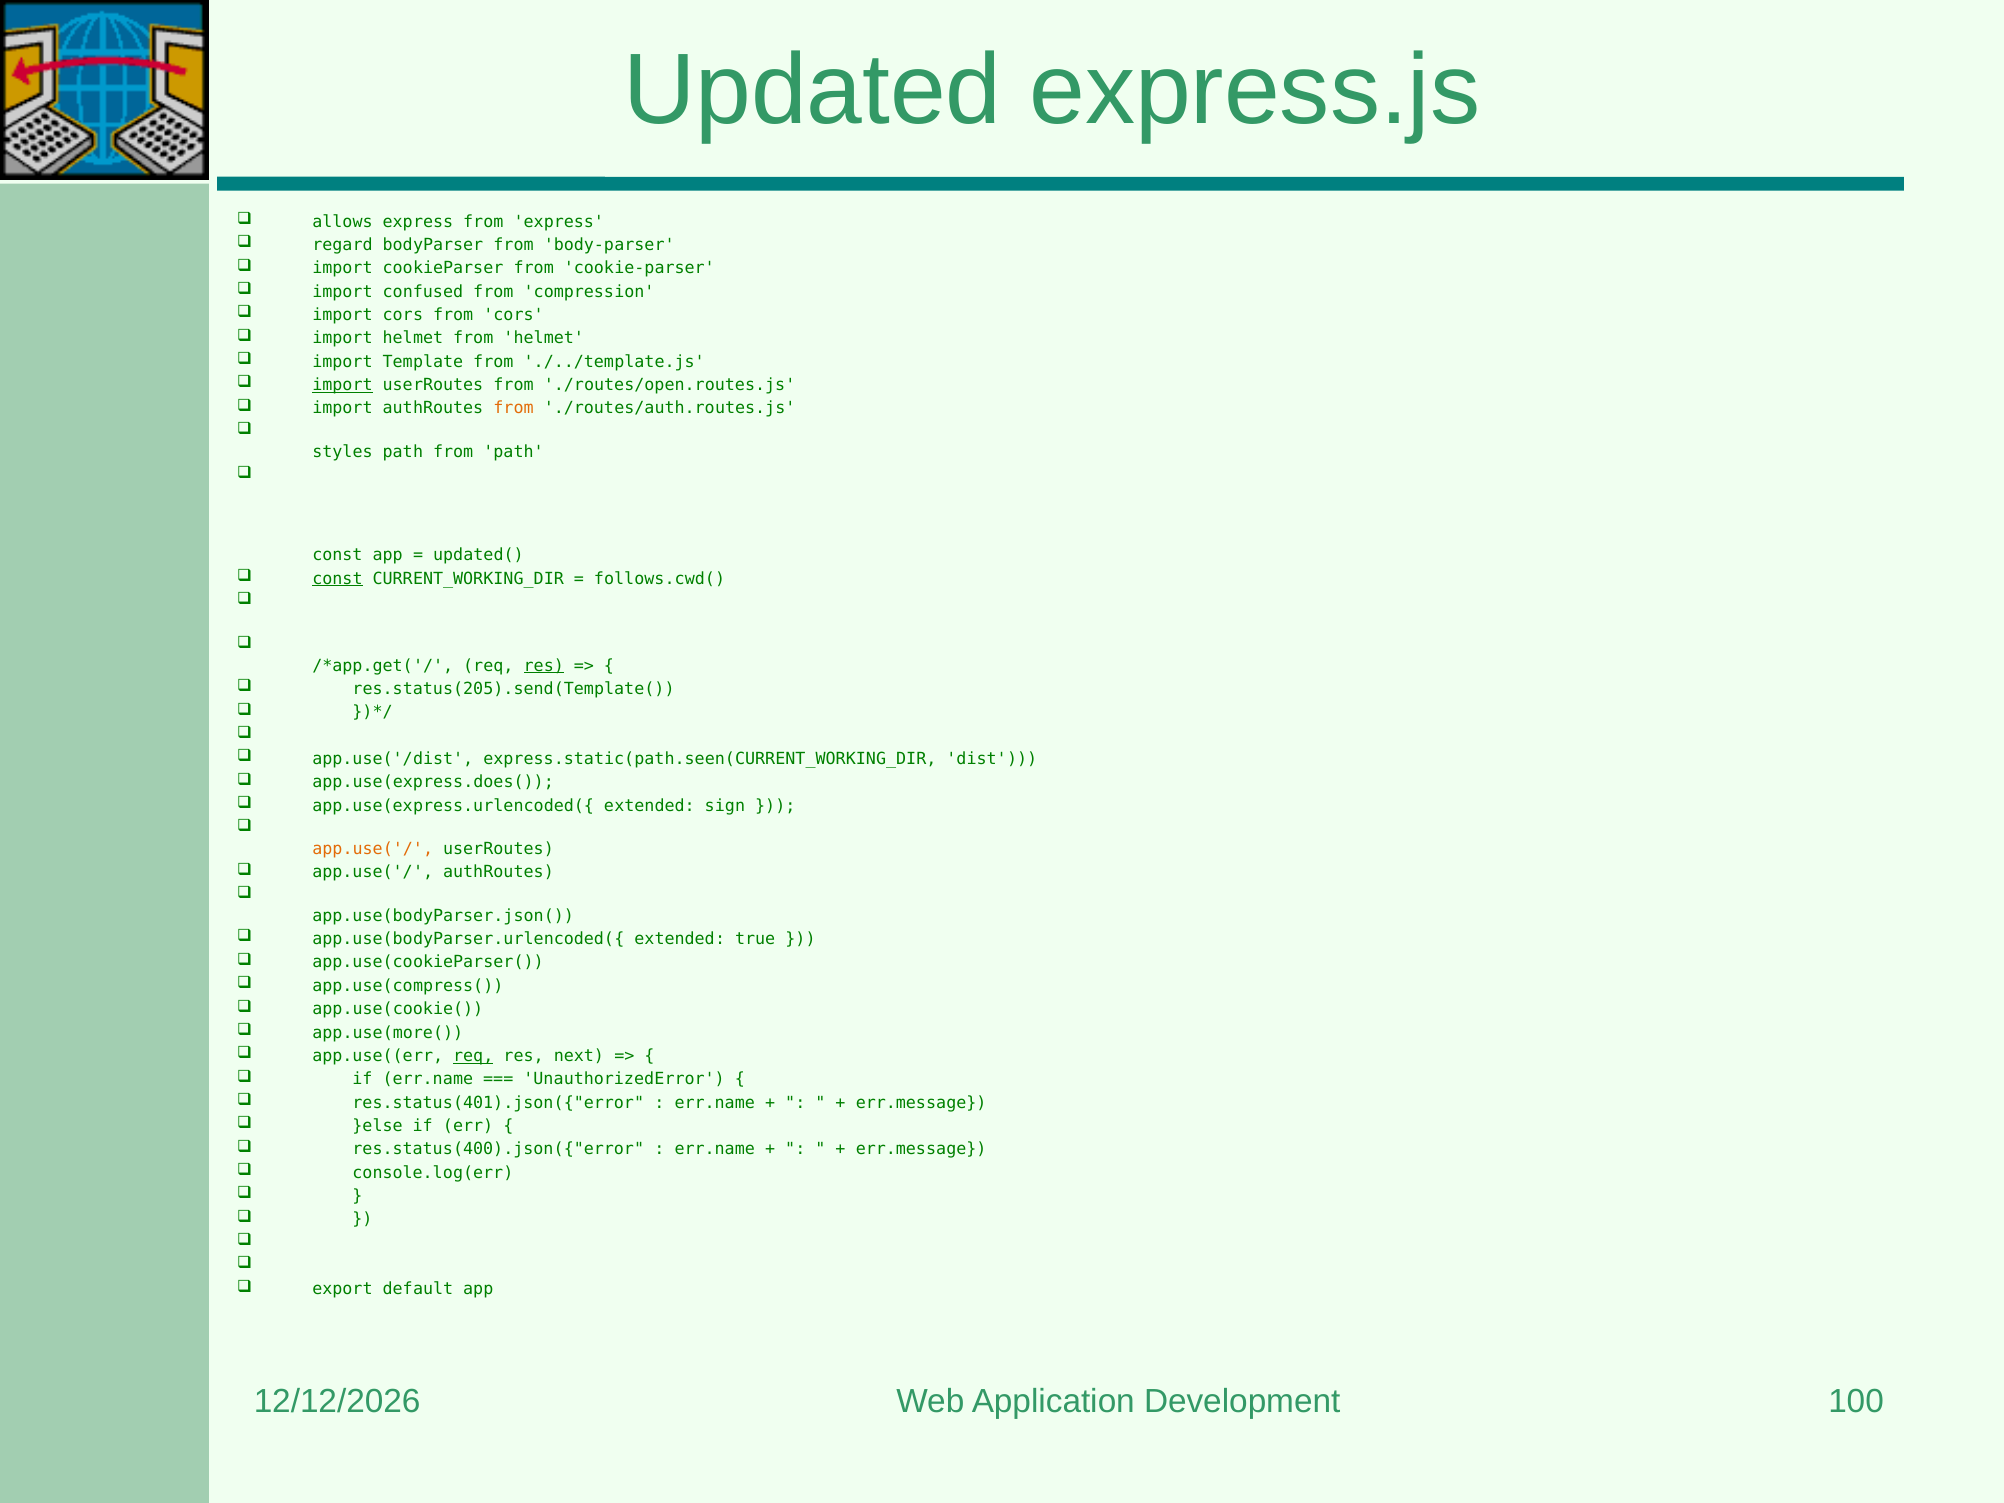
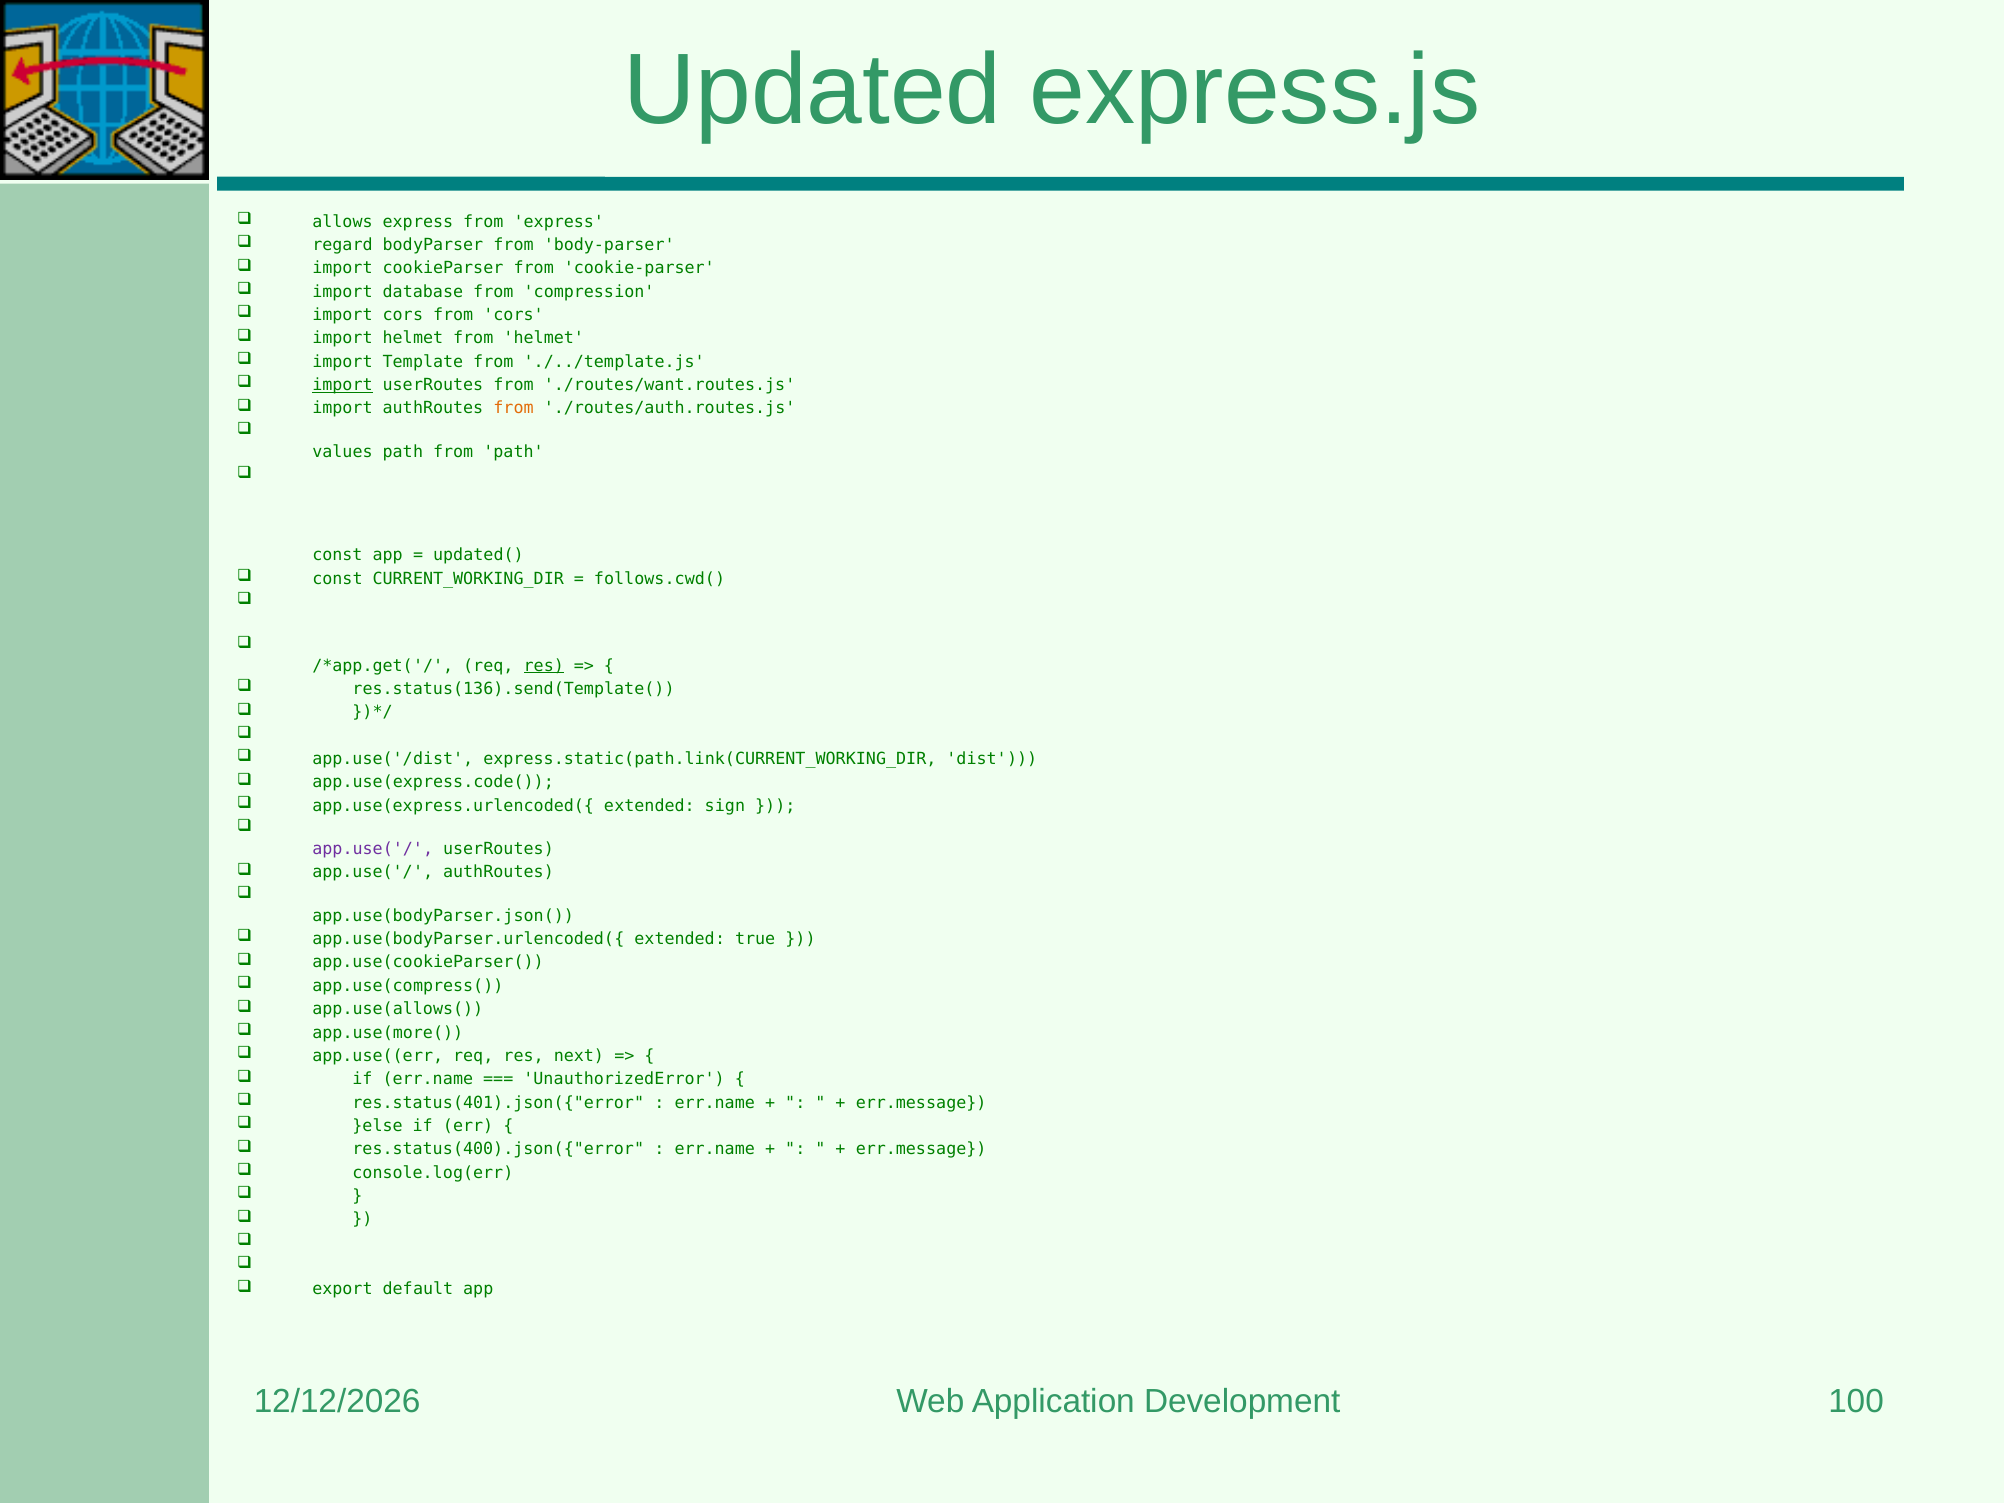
confused: confused -> database
./routes/open.routes.js: ./routes/open.routes.js -> ./routes/want.routes.js
styles: styles -> values
const at (337, 579) underline: present -> none
res.status(205).send(Template(: res.status(205).send(Template( -> res.status(136).send(Template(
express.static(path.seen(CURRENT_WORKING_DIR: express.static(path.seen(CURRENT_WORKING_DIR -> express.static(path.link(CURRENT_WORKING_DIR
app.use(express.does(: app.use(express.does( -> app.use(express.code(
app.use('/ at (373, 849) colour: orange -> purple
app.use(cookie(: app.use(cookie( -> app.use(allows(
req at (473, 1056) underline: present -> none
